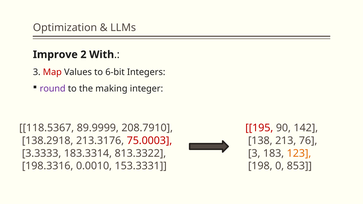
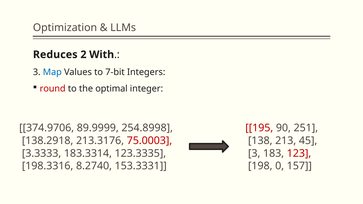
Improve: Improve -> Reduces
Map colour: red -> blue
6-bit: 6-bit -> 7-bit
round colour: purple -> red
making: making -> optimal
118.5367: 118.5367 -> 374.9706
208.7910: 208.7910 -> 254.8998
142: 142 -> 251
76: 76 -> 45
813.3322: 813.3322 -> 123.3335
123 colour: orange -> red
0.0010: 0.0010 -> 8.2740
853: 853 -> 157
